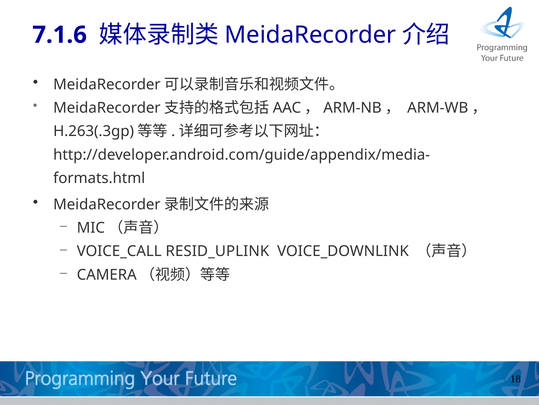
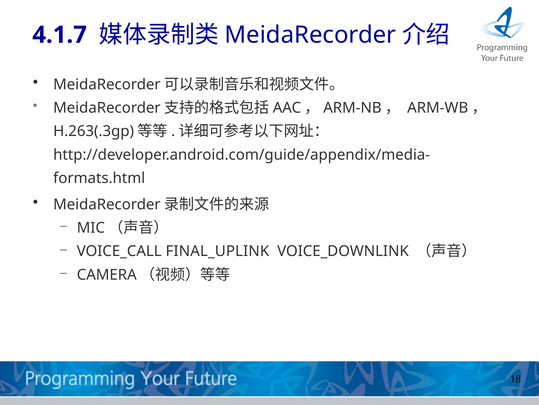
7.1.6: 7.1.6 -> 4.1.7
RESID_UPLINK: RESID_UPLINK -> FINAL_UPLINK
